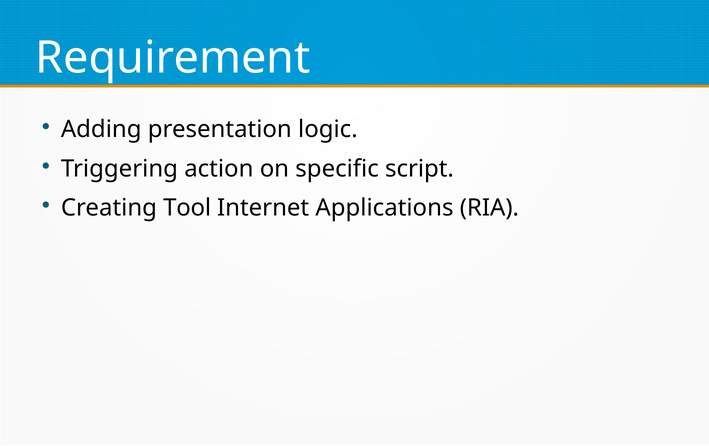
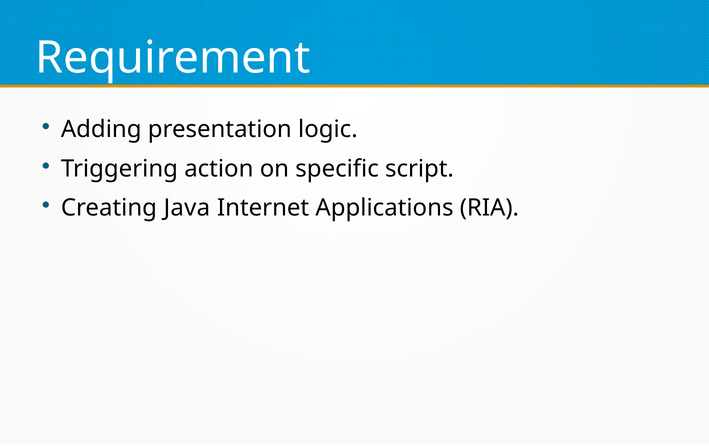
Tool: Tool -> Java
